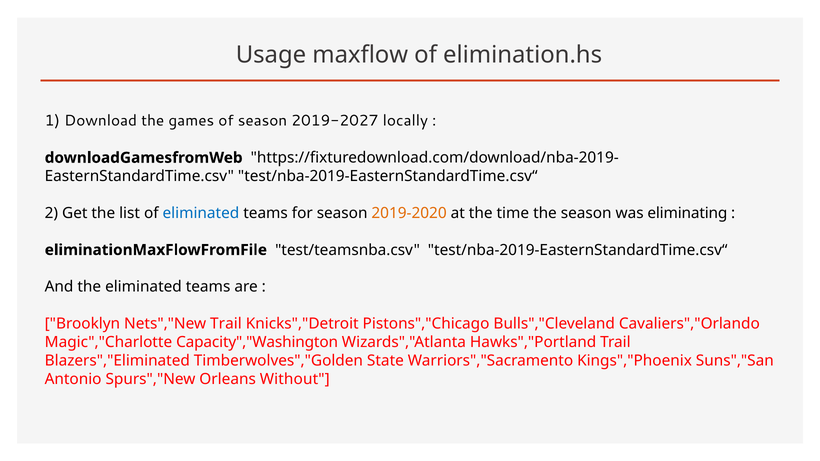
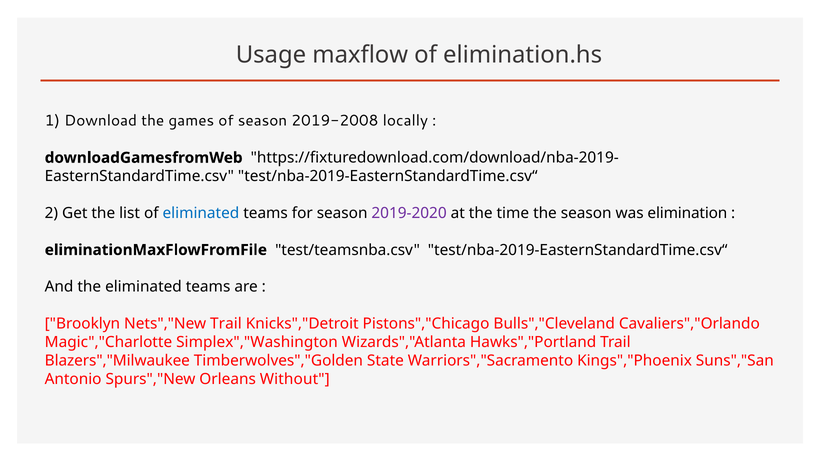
2019-2027: 2019-2027 -> 2019-2008
2019-2020 colour: orange -> purple
eliminating: eliminating -> elimination
Capacity","Washington: Capacity","Washington -> Simplex","Washington
Blazers","Eliminated: Blazers","Eliminated -> Blazers","Milwaukee
